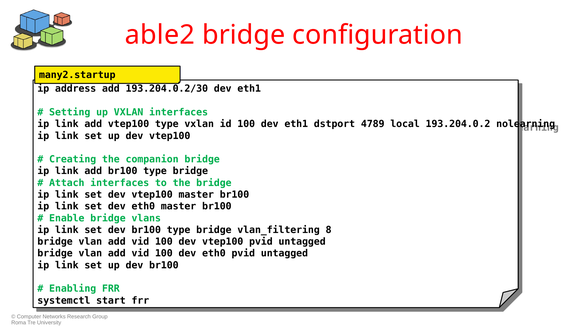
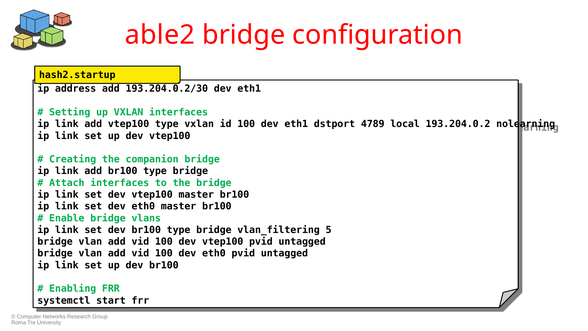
many2.startup: many2.startup -> hash2.startup
8: 8 -> 5
